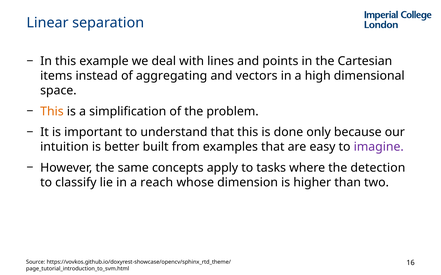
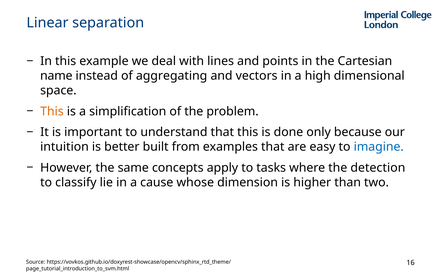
items: items -> name
imagine colour: purple -> blue
reach: reach -> cause
